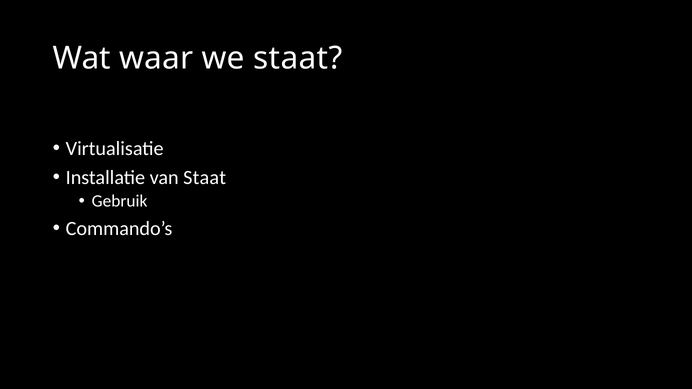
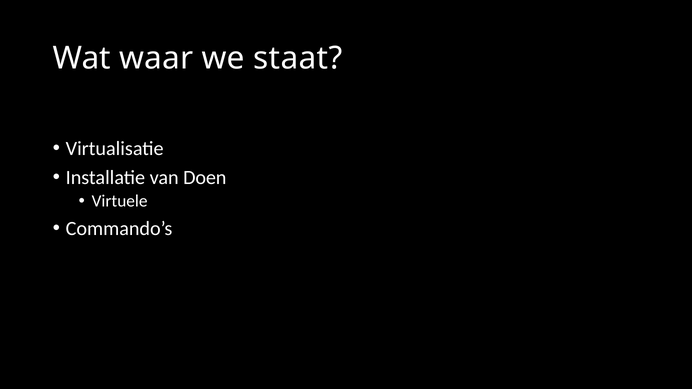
van Staat: Staat -> Doen
Gebruik: Gebruik -> Virtuele
